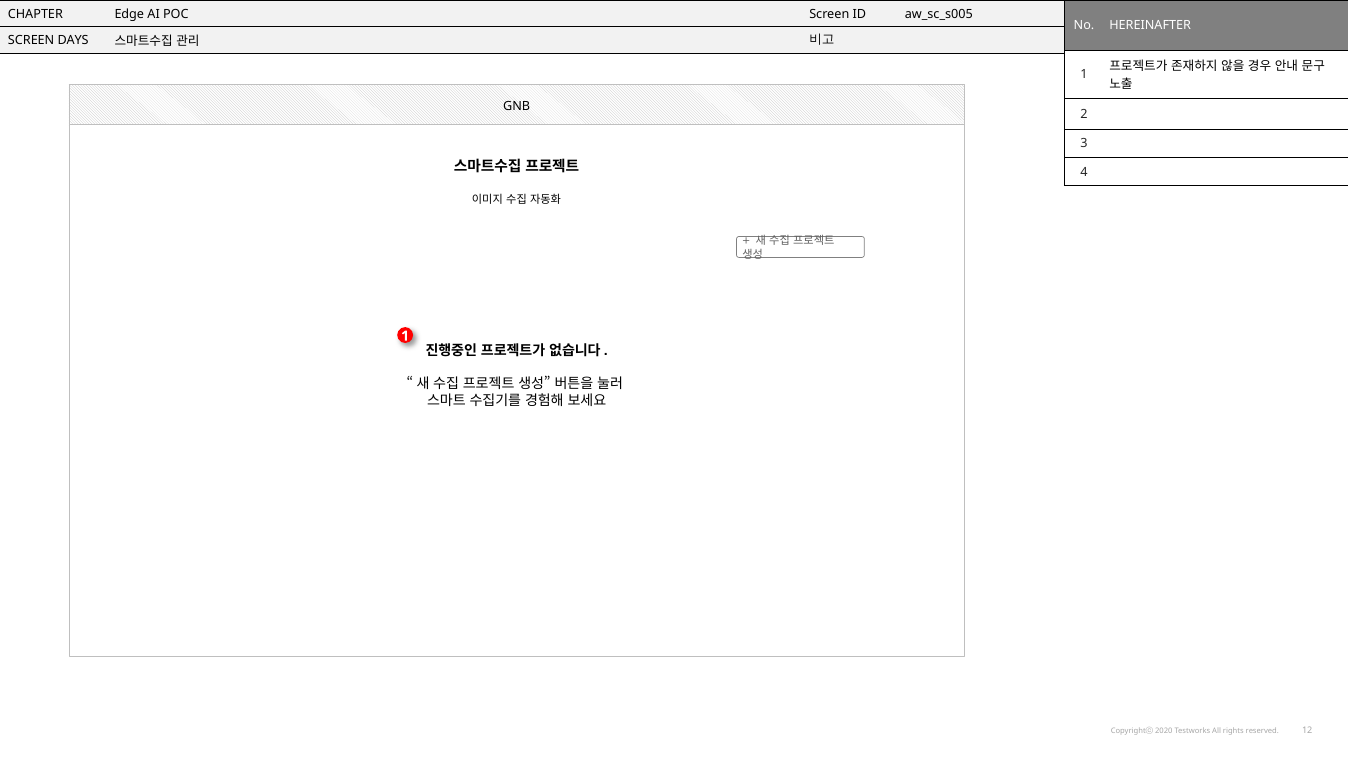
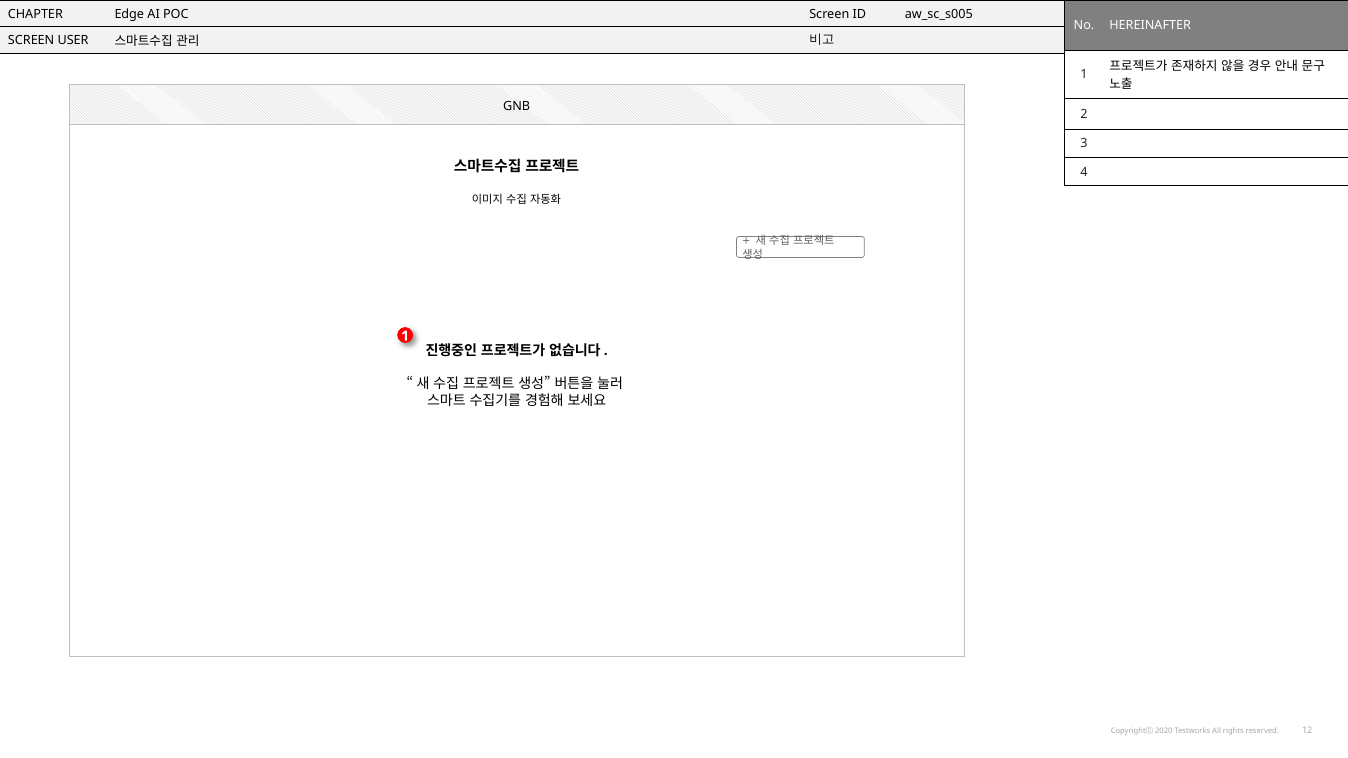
DAYS: DAYS -> USER
